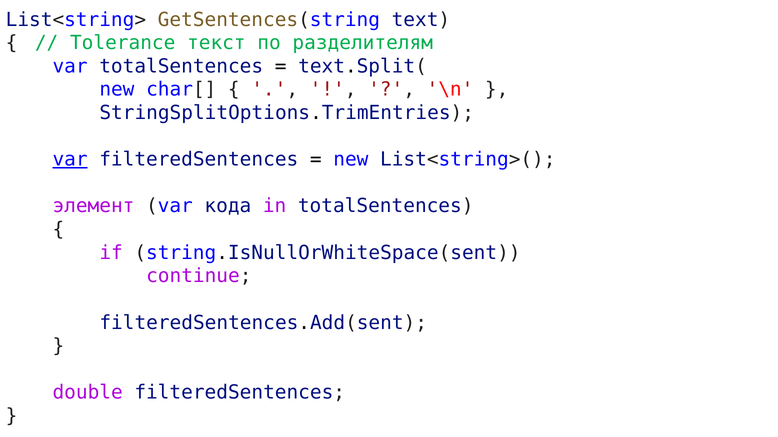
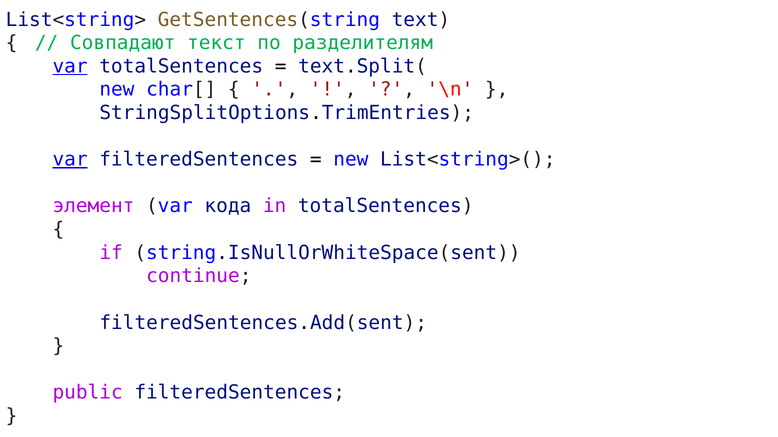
Tolerance: Tolerance -> Совпадают
var at (70, 66) underline: none -> present
double: double -> public
